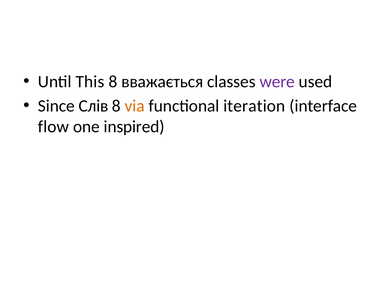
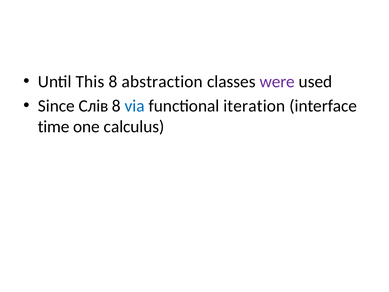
вважається: вважається -> abstraction
via colour: orange -> blue
flow: flow -> time
inspired: inspired -> calculus
